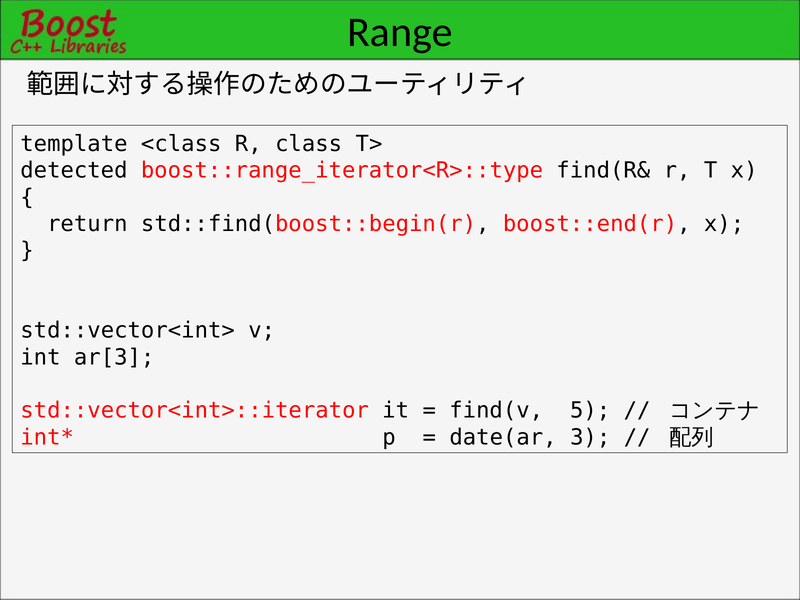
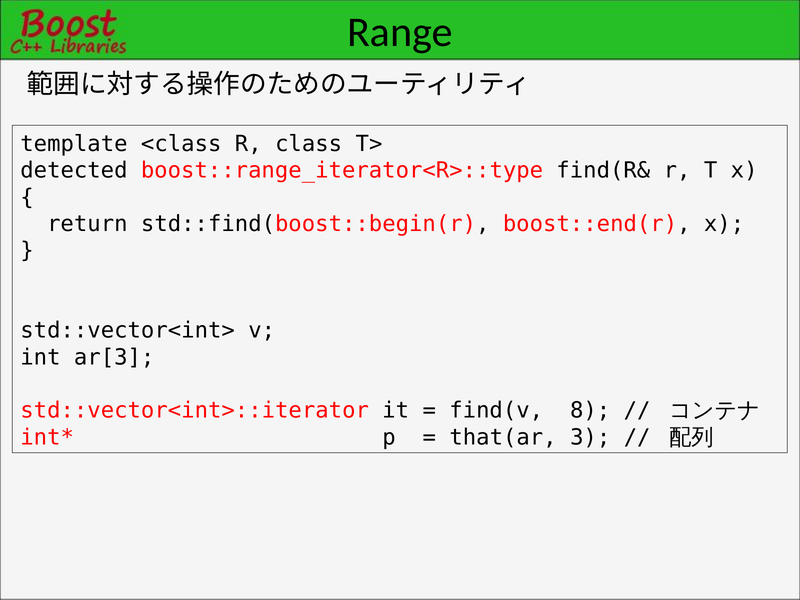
5: 5 -> 8
date(ar: date(ar -> that(ar
